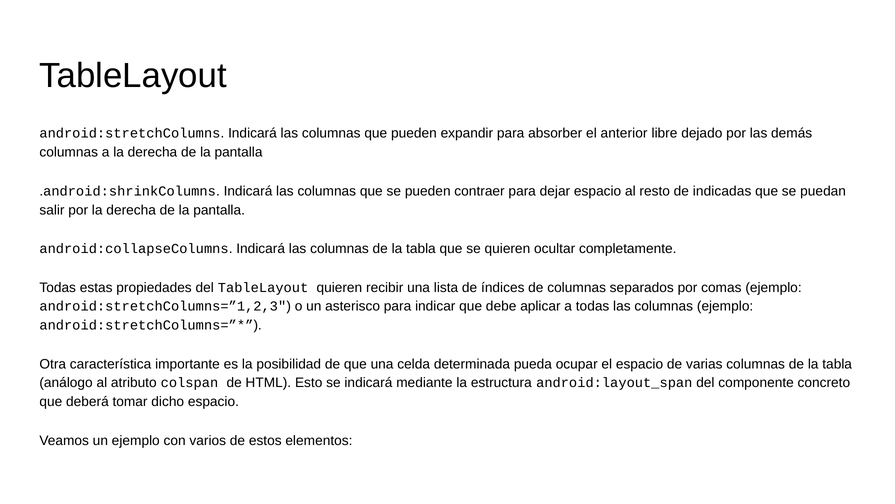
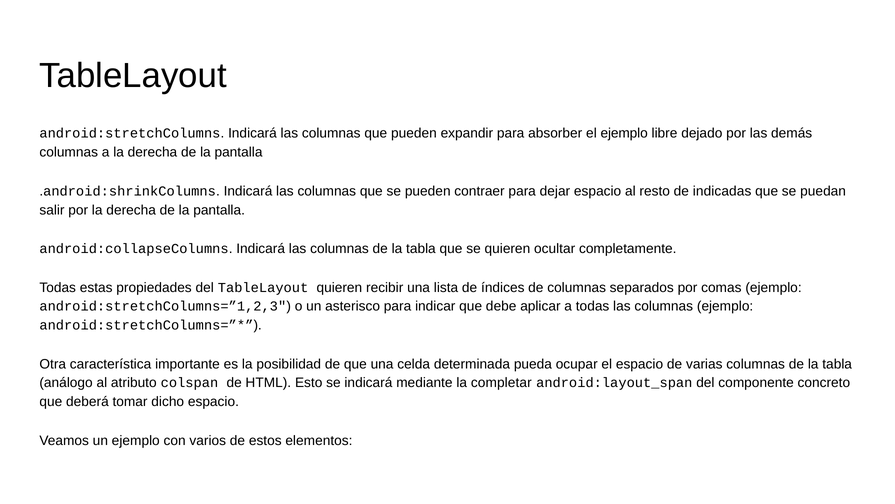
el anterior: anterior -> ejemplo
estructura: estructura -> completar
